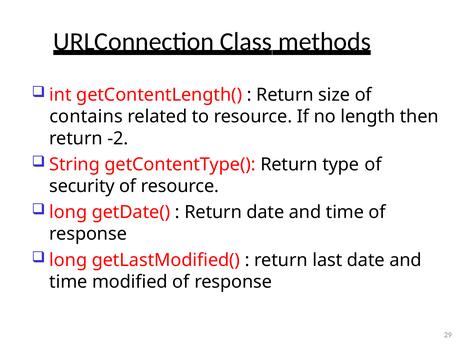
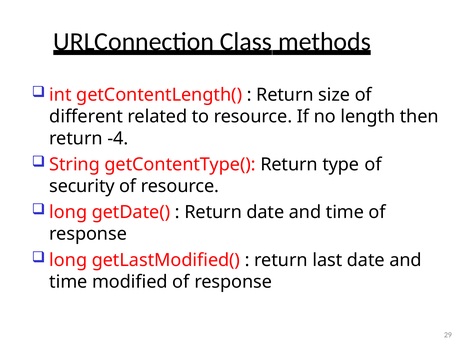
contains: contains -> different
-2: -2 -> -4
